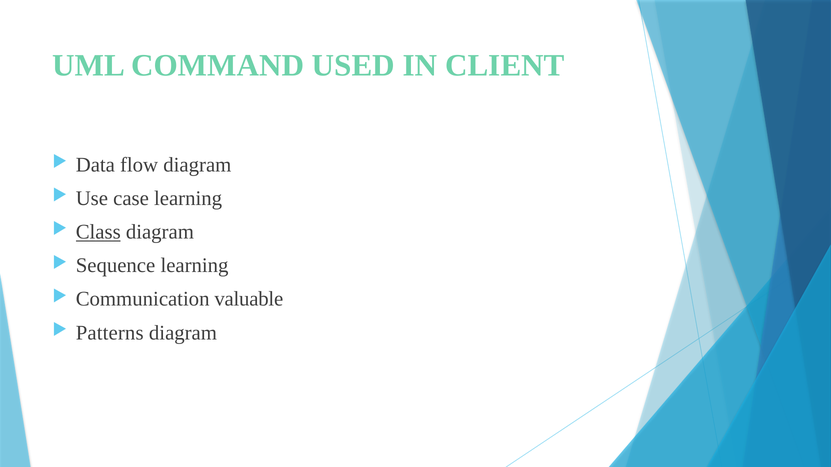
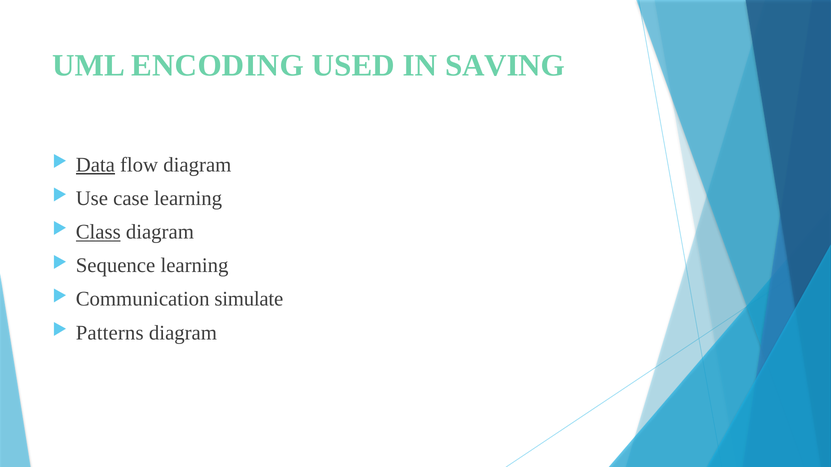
COMMAND: COMMAND -> ENCODING
CLIENT: CLIENT -> SAVING
Data underline: none -> present
valuable: valuable -> simulate
